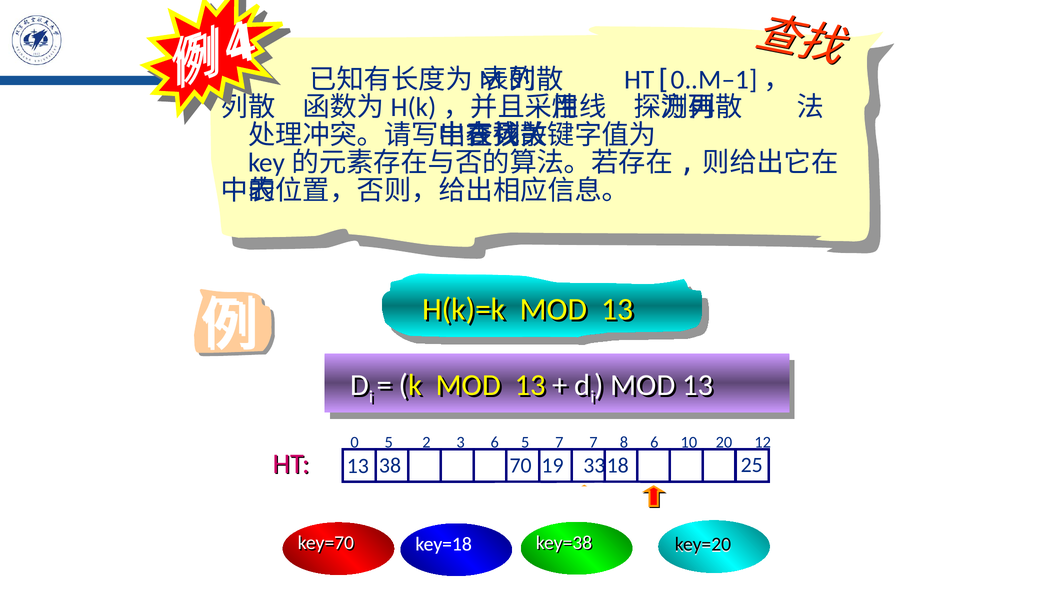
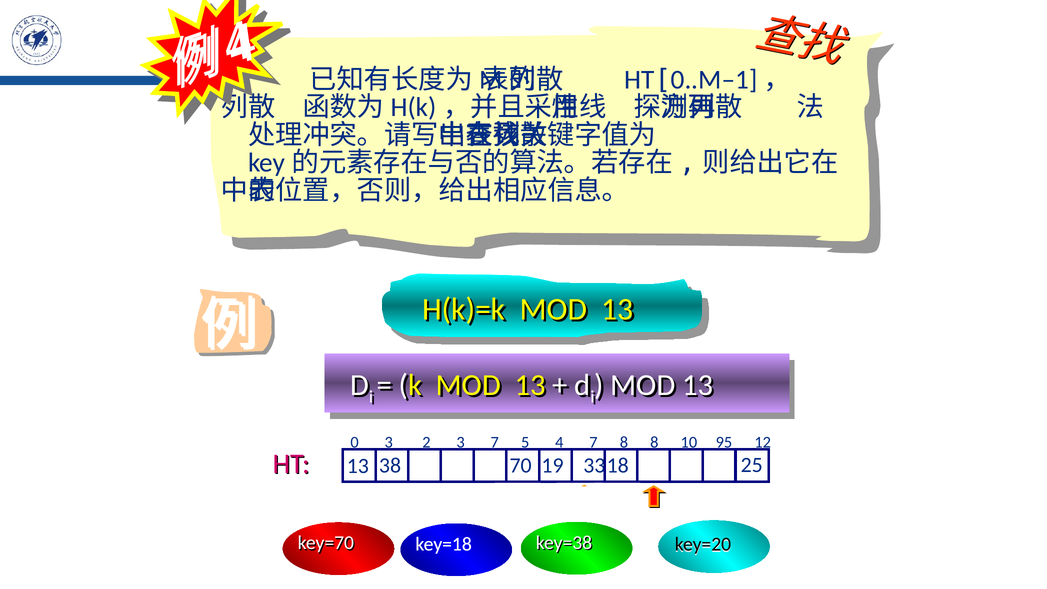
0 5: 5 -> 3
3 6: 6 -> 7
5 7: 7 -> 4
8 6: 6 -> 8
20: 20 -> 95
